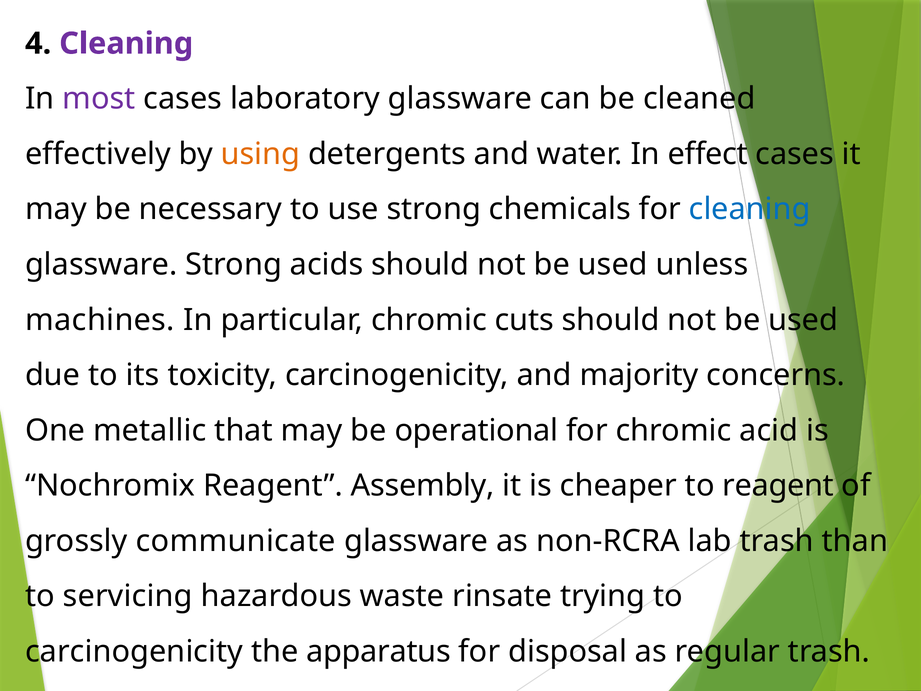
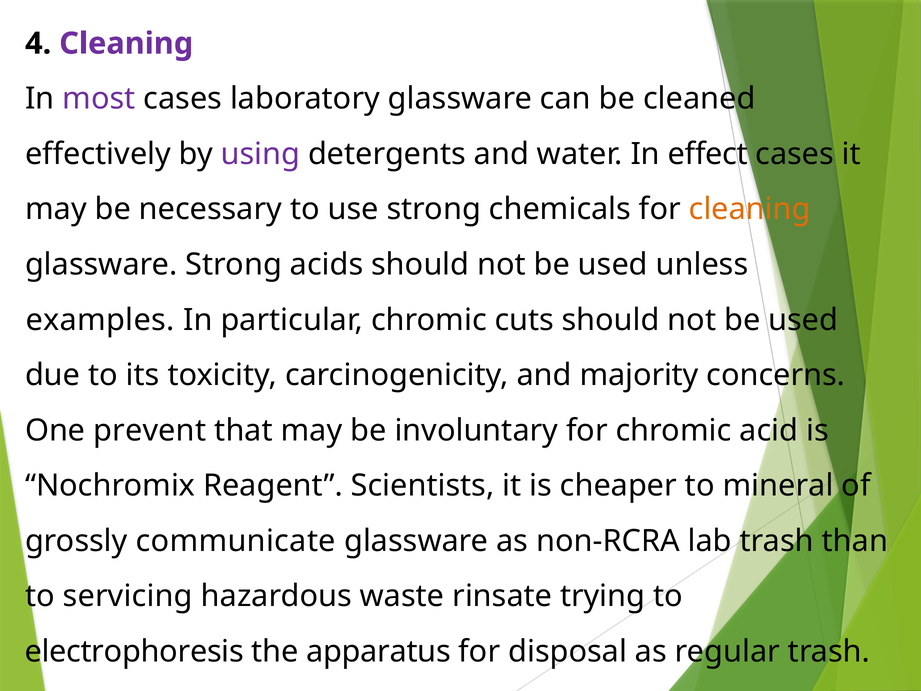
using colour: orange -> purple
cleaning at (750, 209) colour: blue -> orange
machines: machines -> examples
metallic: metallic -> prevent
operational: operational -> involuntary
Assembly: Assembly -> Scientists
to reagent: reagent -> mineral
carcinogenicity at (134, 651): carcinogenicity -> electrophoresis
